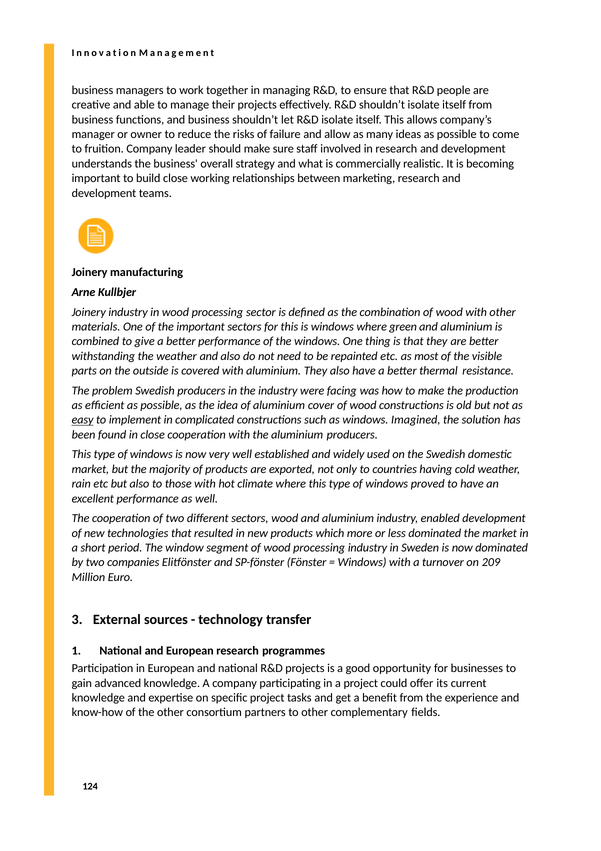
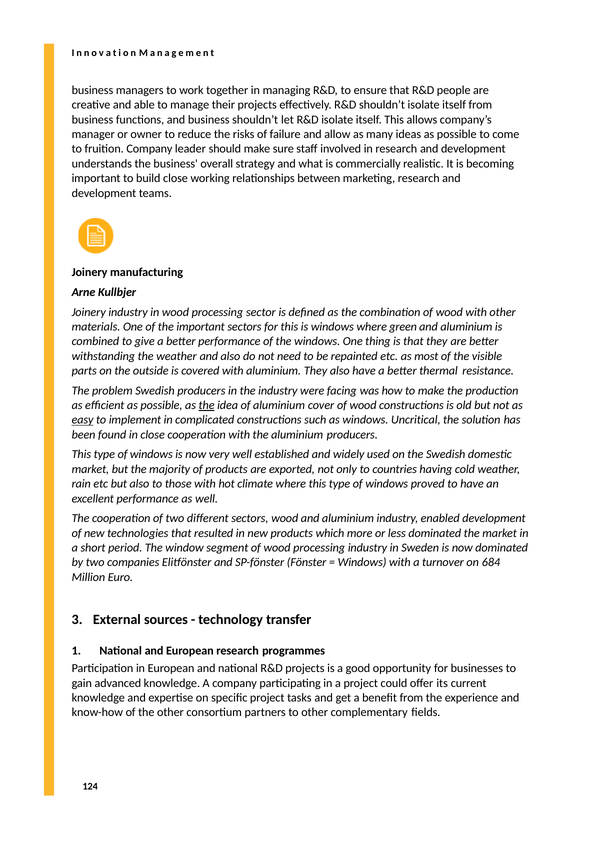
the at (207, 405) underline: none -> present
Imagined: Imagined -> Uncritical
209: 209 -> 684
